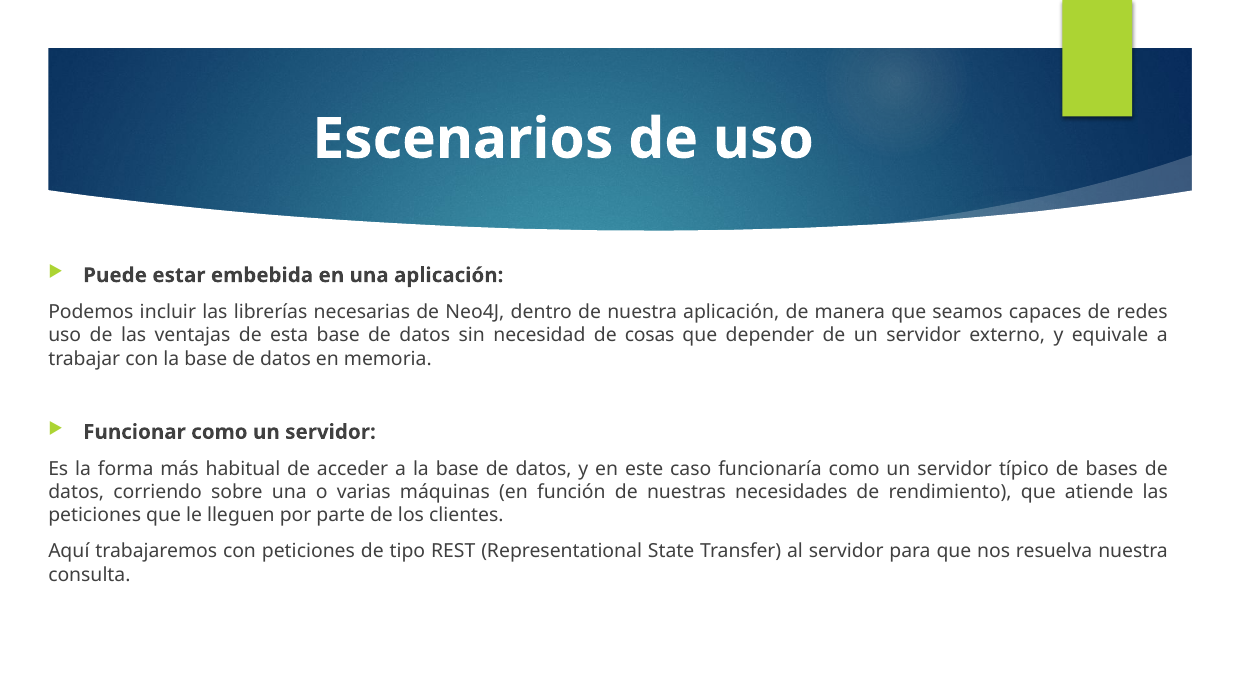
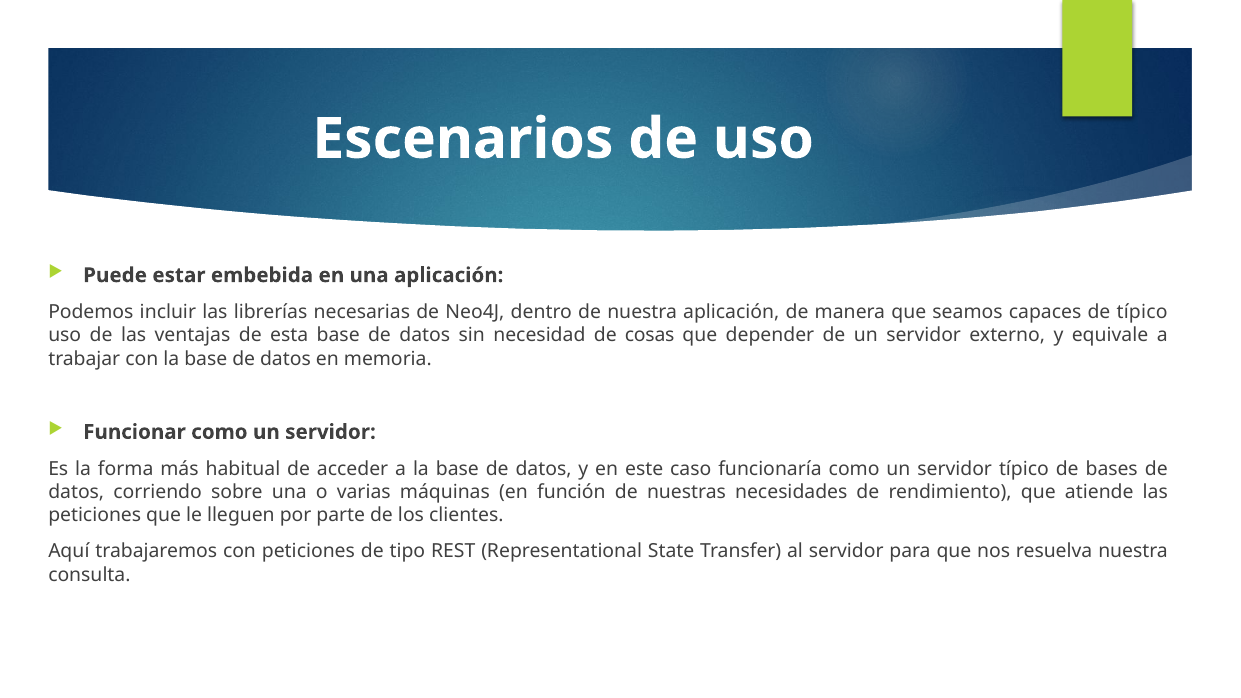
de redes: redes -> típico
